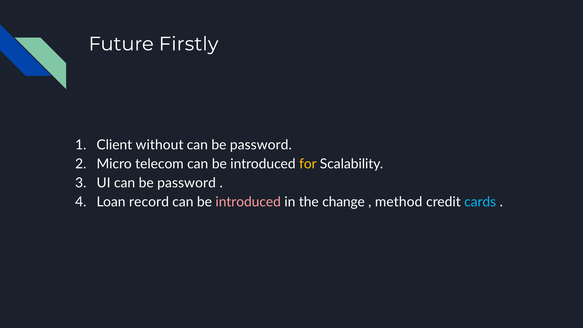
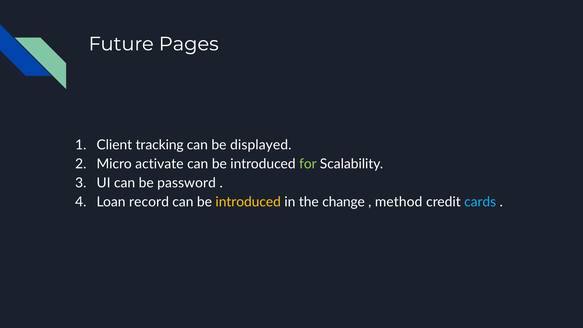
Firstly: Firstly -> Pages
without: without -> tracking
password at (261, 145): password -> displayed
telecom: telecom -> activate
for colour: yellow -> light green
introduced at (248, 202) colour: pink -> yellow
